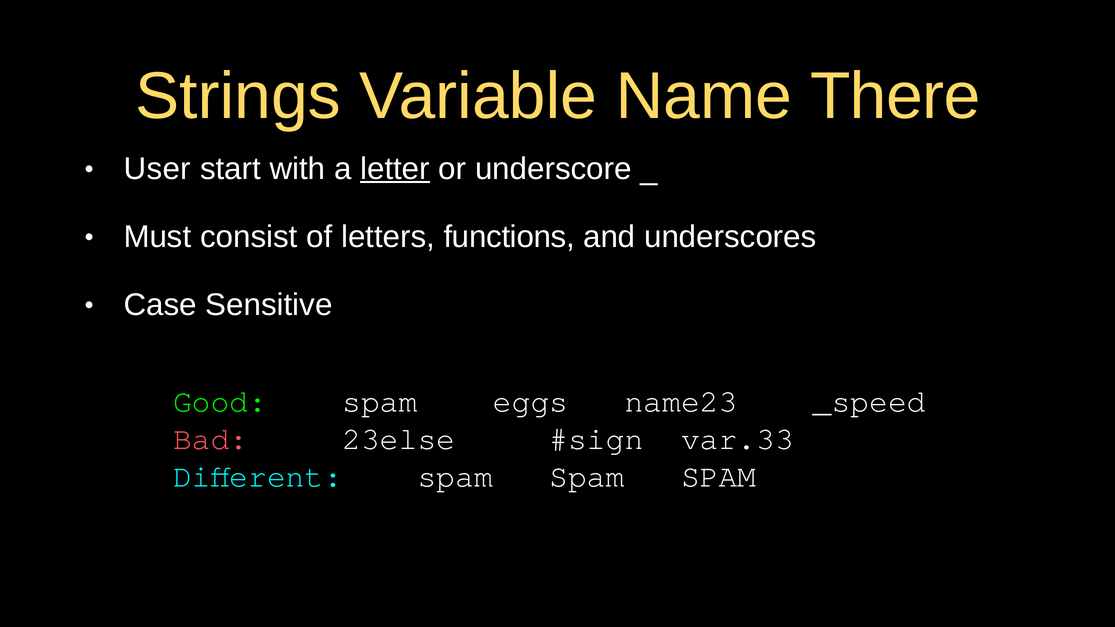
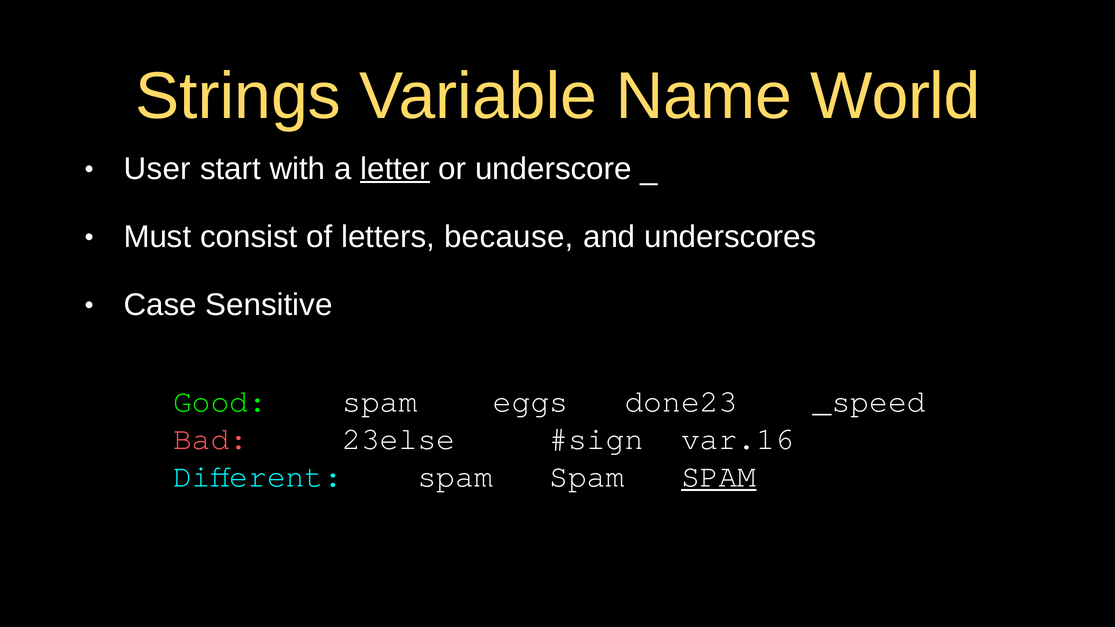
There: There -> World
functions: functions -> because
name23: name23 -> done23
var.33: var.33 -> var.16
SPAM at (719, 477) underline: none -> present
